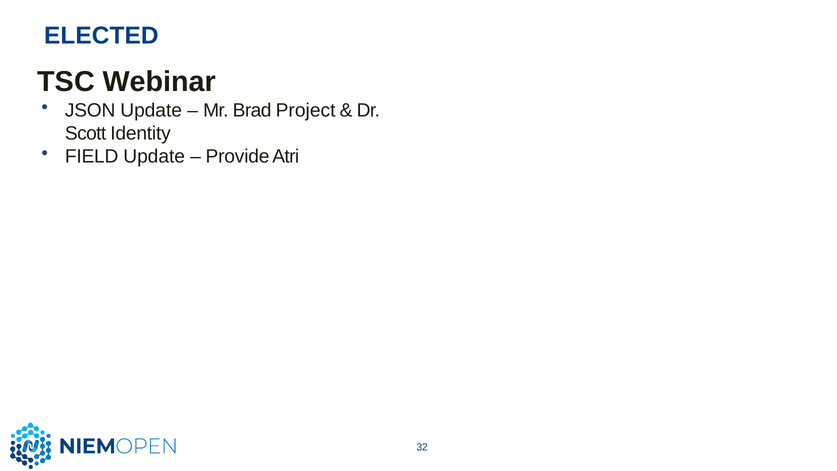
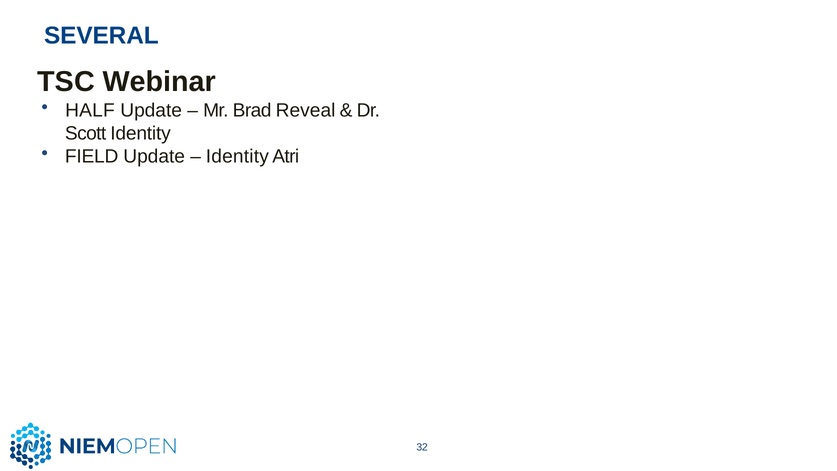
ELECTED: ELECTED -> SEVERAL
JSON: JSON -> HALF
Project: Project -> Reveal
Provide at (238, 156): Provide -> Identity
